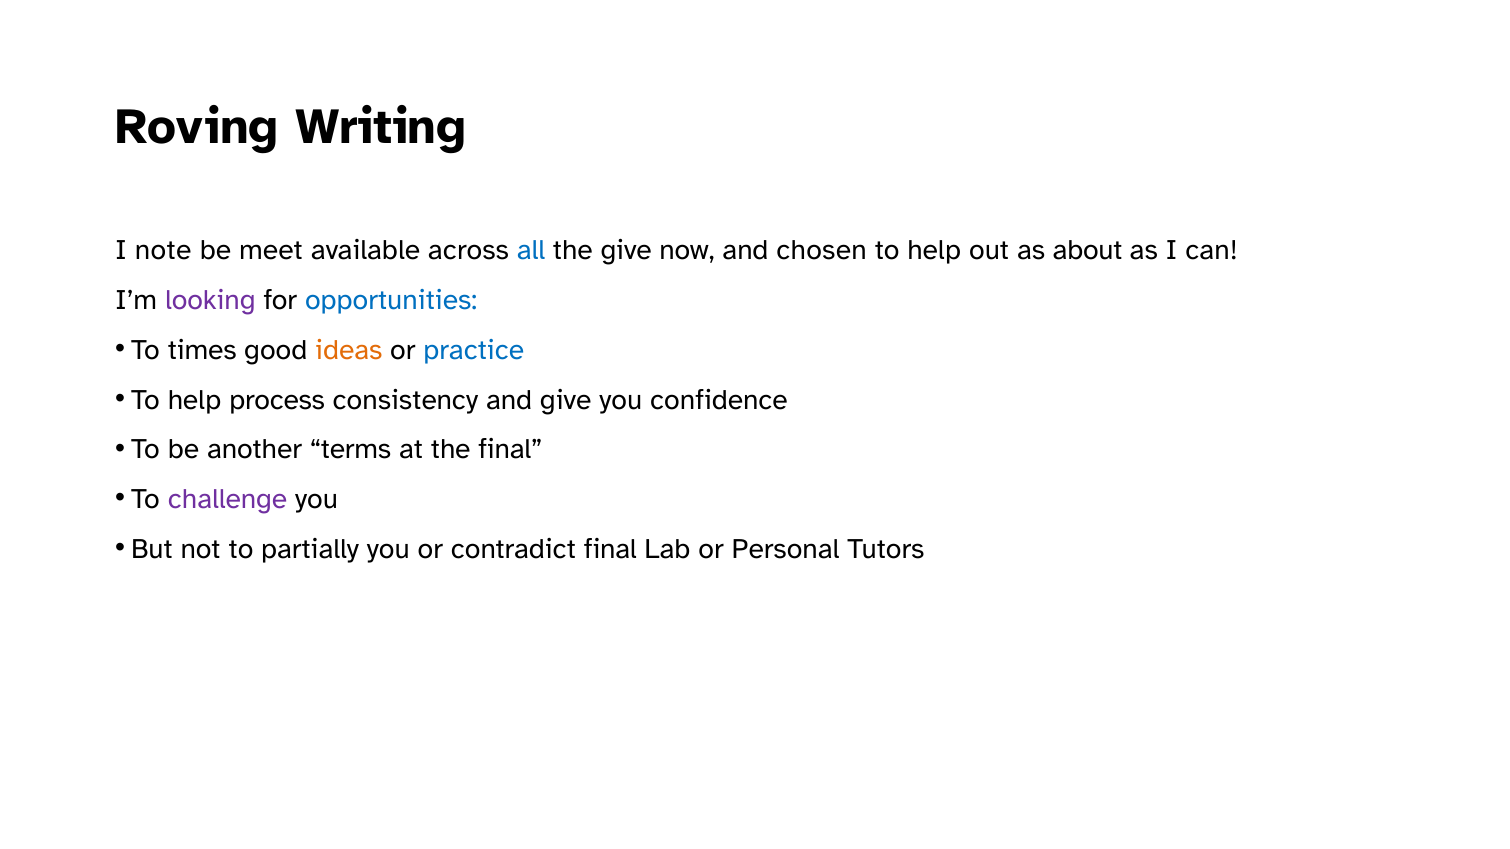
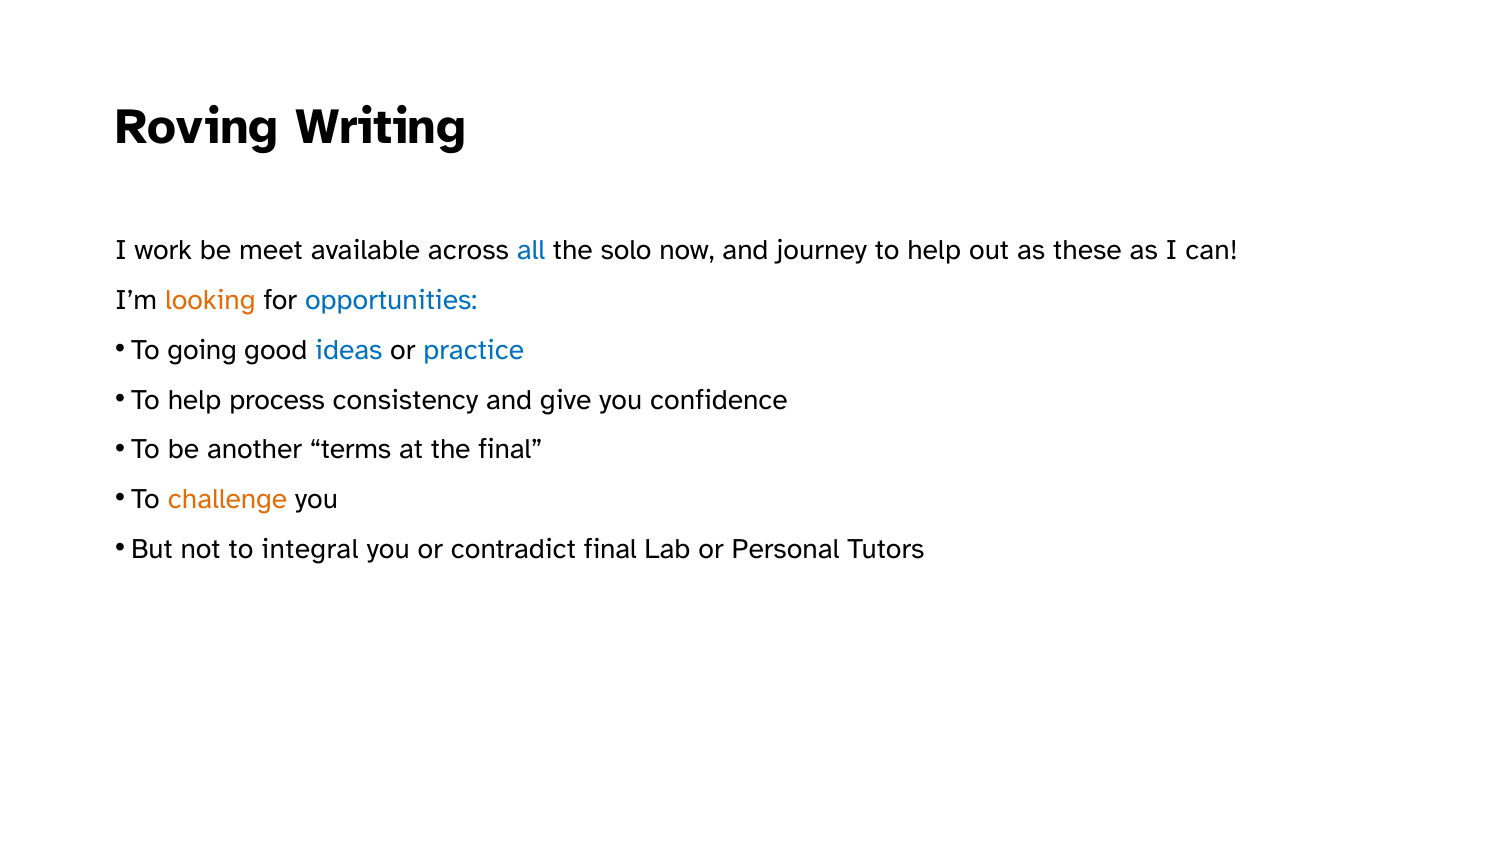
note: note -> work
the give: give -> solo
chosen: chosen -> journey
about: about -> these
looking colour: purple -> orange
times: times -> going
ideas colour: orange -> blue
challenge colour: purple -> orange
partially: partially -> integral
